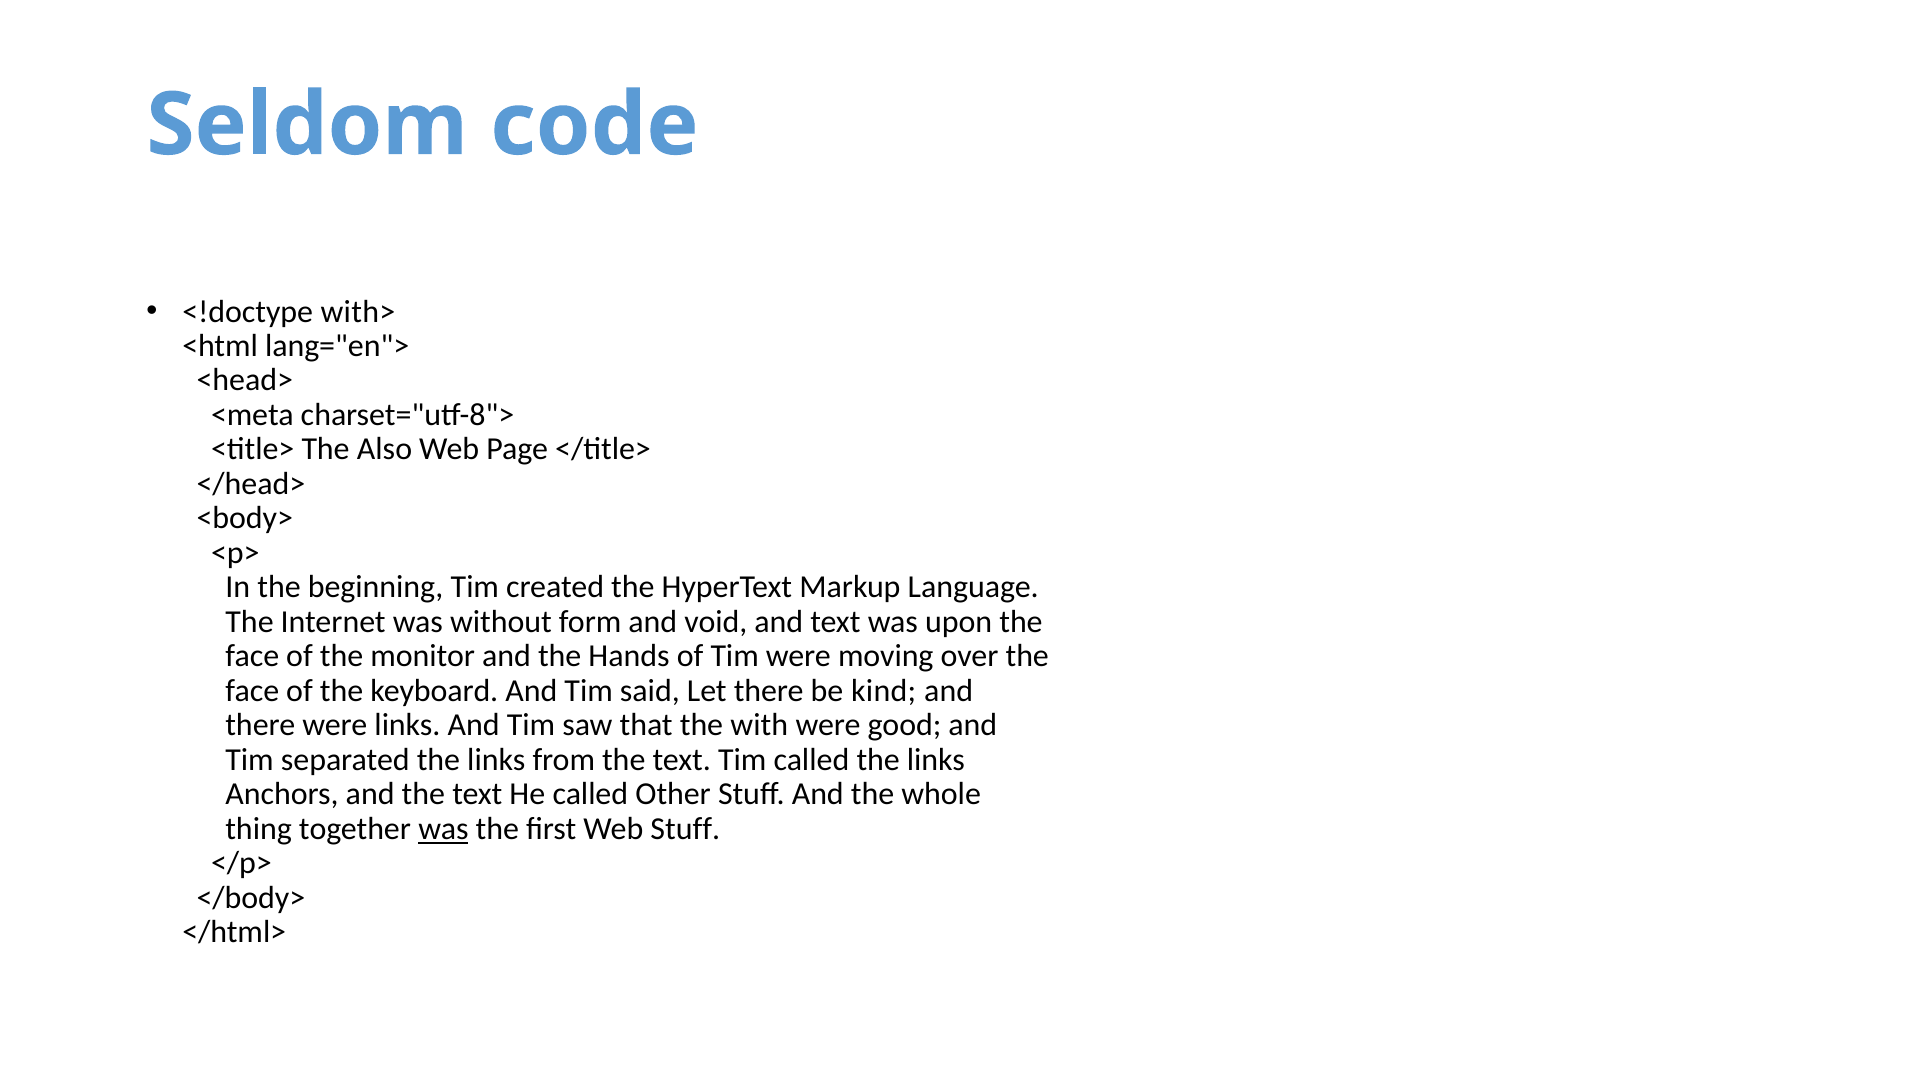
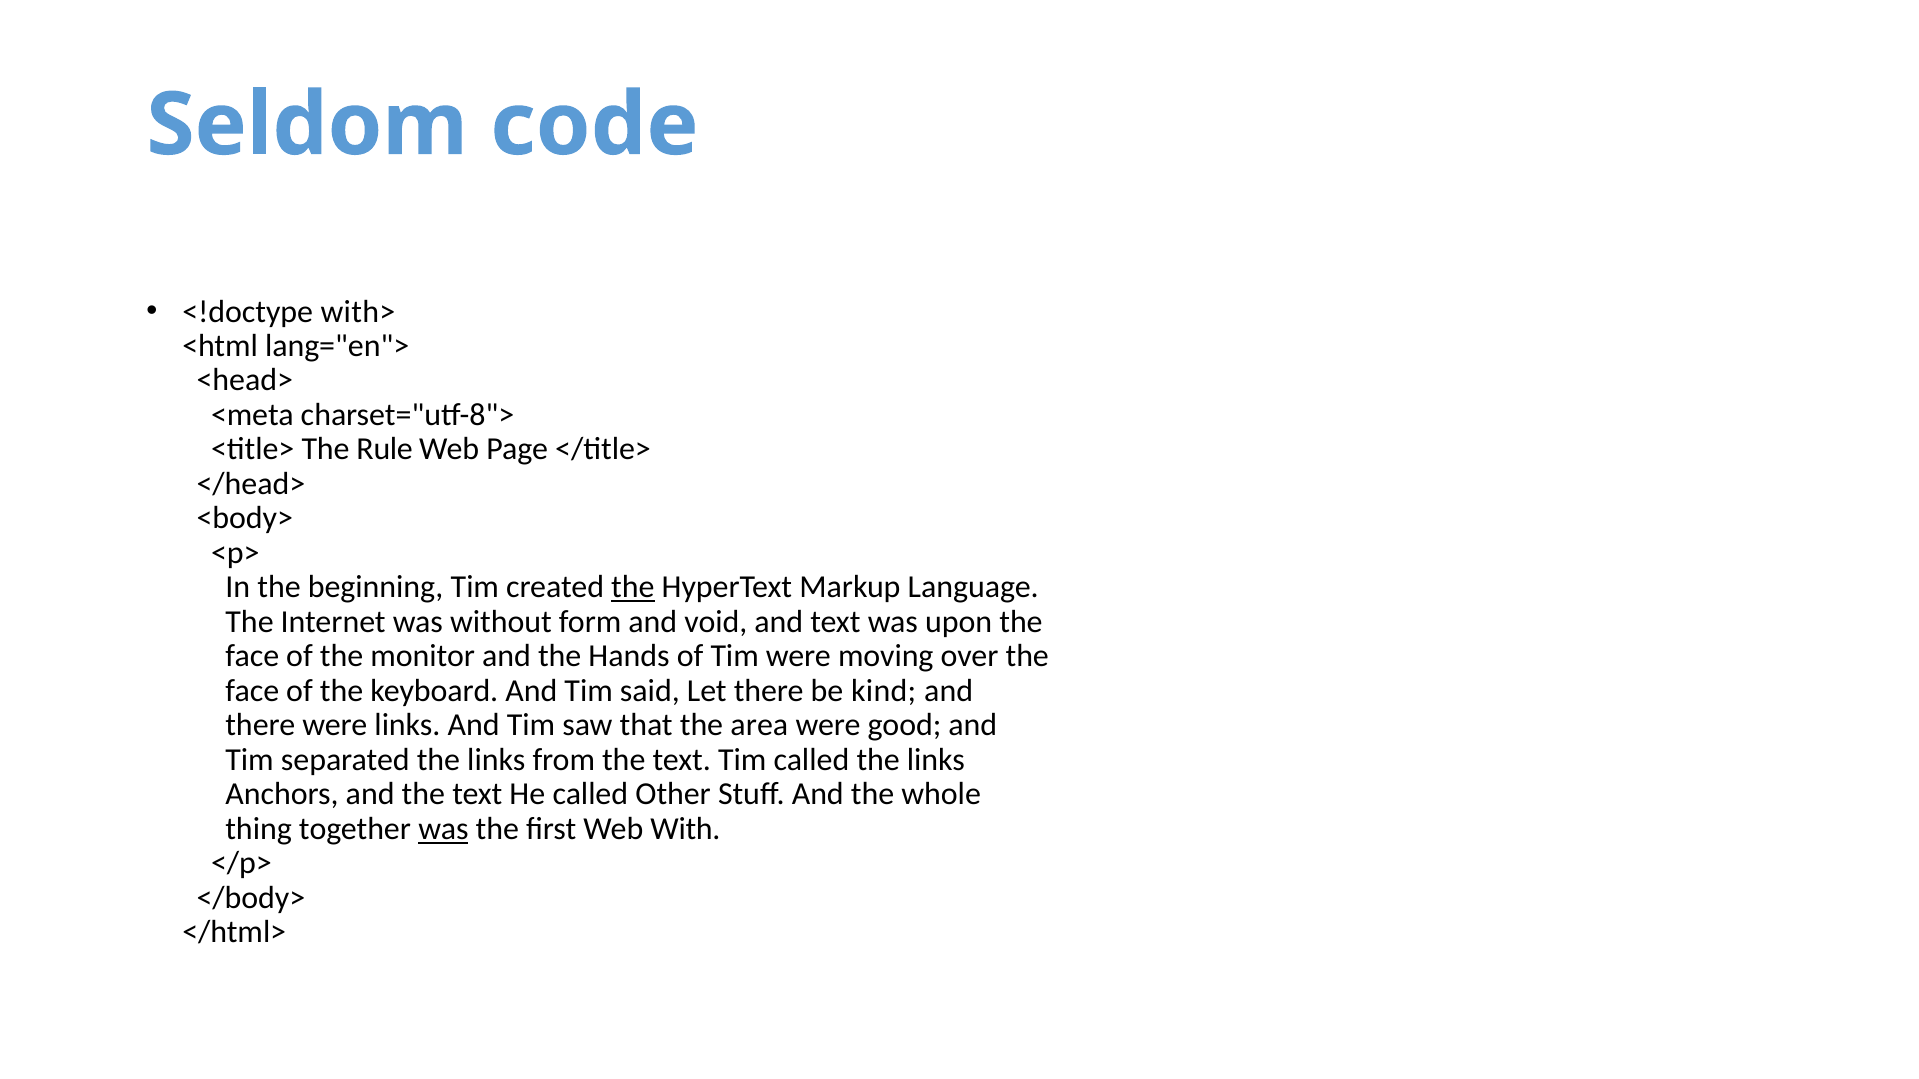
Also: Also -> Rule
the at (633, 588) underline: none -> present
with: with -> area
Web Stuff: Stuff -> With
